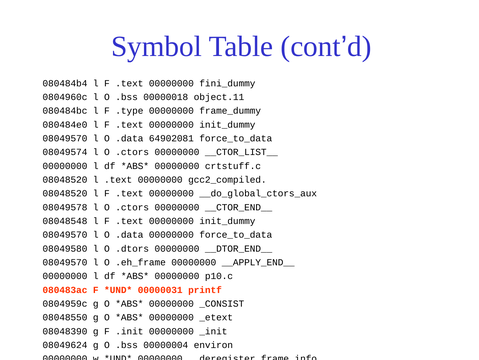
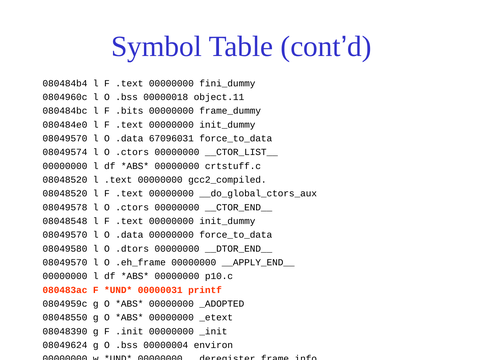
.type: .type -> .bits
64902081: 64902081 -> 67096031
_CONSIST: _CONSIST -> _ADOPTED
